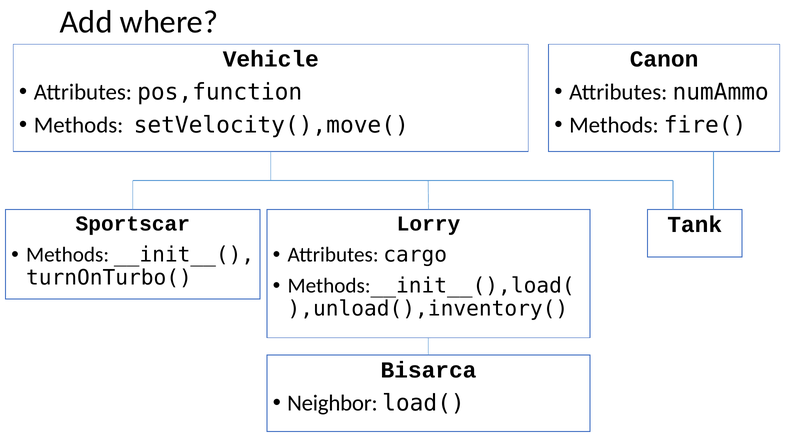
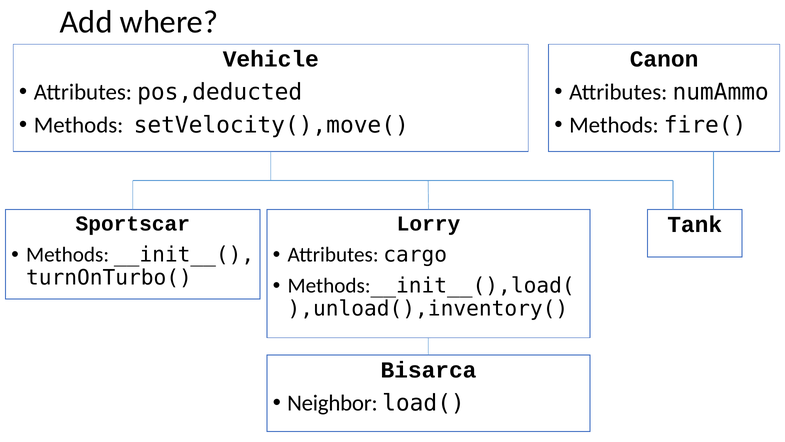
pos,function: pos,function -> pos,deducted
